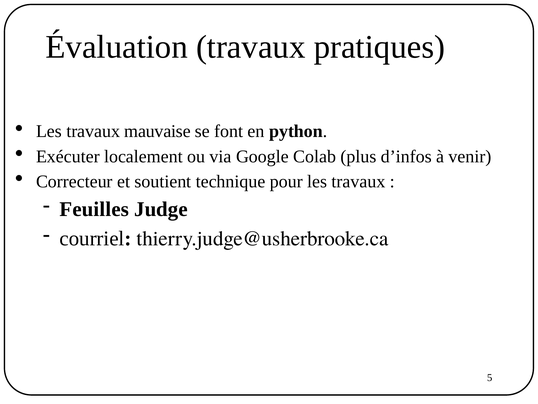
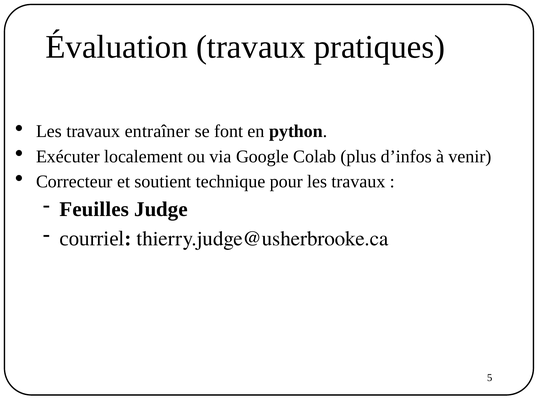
mauvaise: mauvaise -> entraîner
